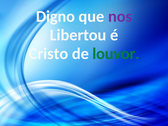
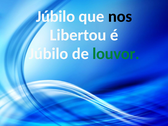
Digno at (55, 16): Digno -> Júbilo
nos colour: purple -> black
Cristo at (48, 54): Cristo -> Júbilo
